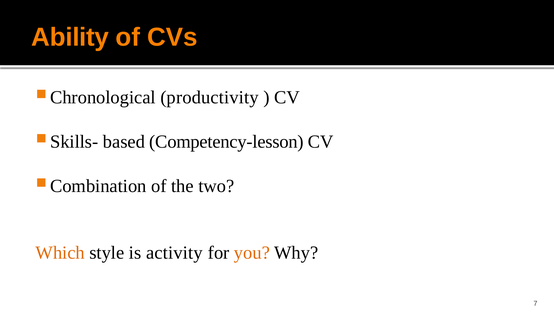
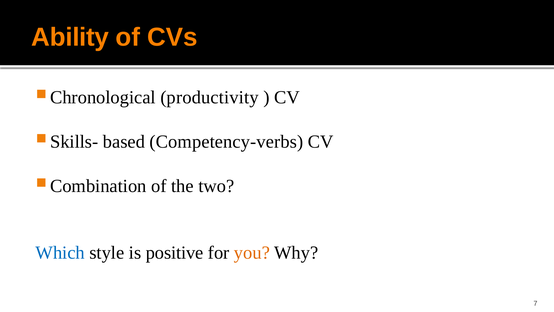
Competency-lesson: Competency-lesson -> Competency-verbs
Which colour: orange -> blue
activity: activity -> positive
